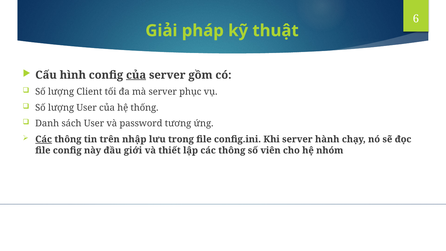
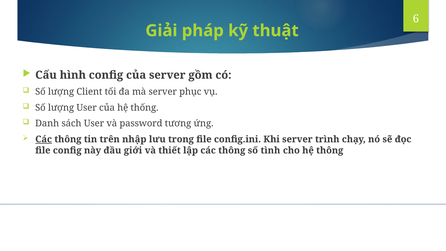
của at (136, 75) underline: present -> none
hành: hành -> trình
viên: viên -> tình
hệ nhóm: nhóm -> thông
